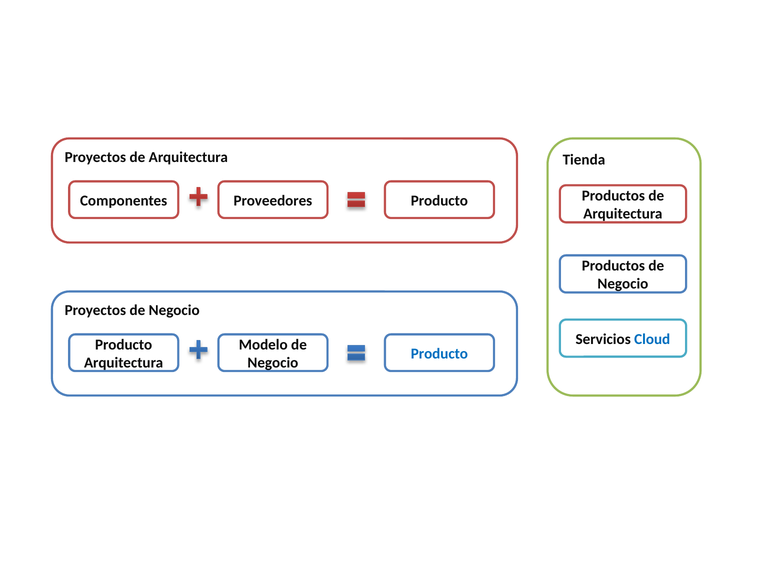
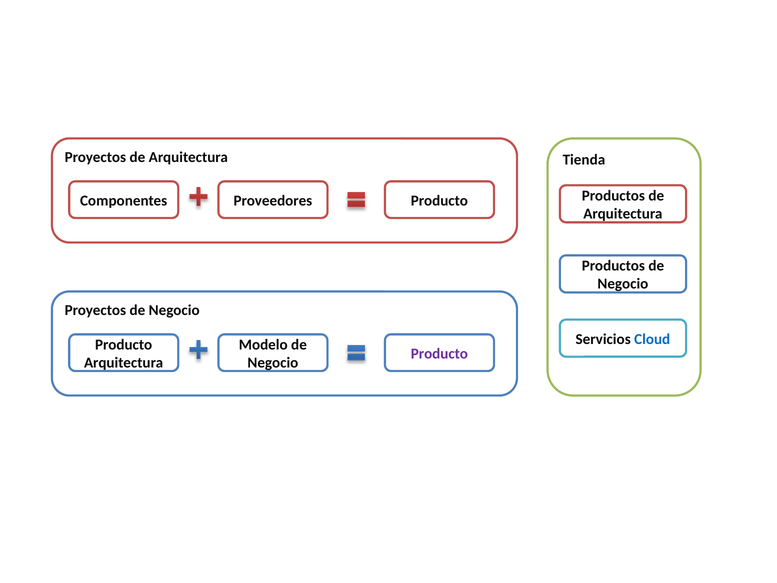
Producto at (439, 354) colour: blue -> purple
